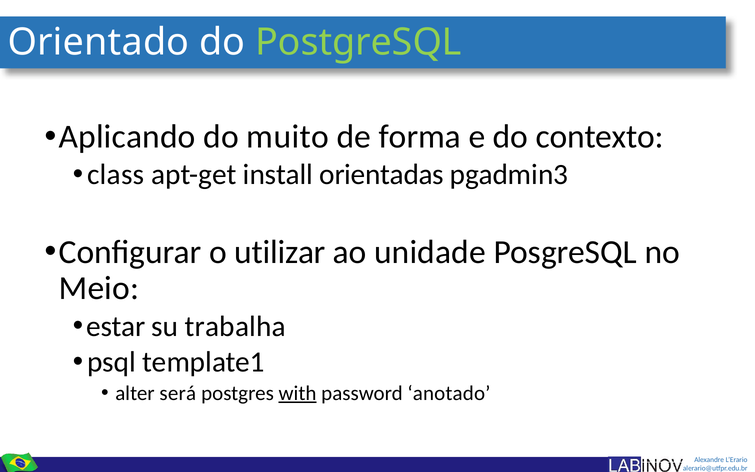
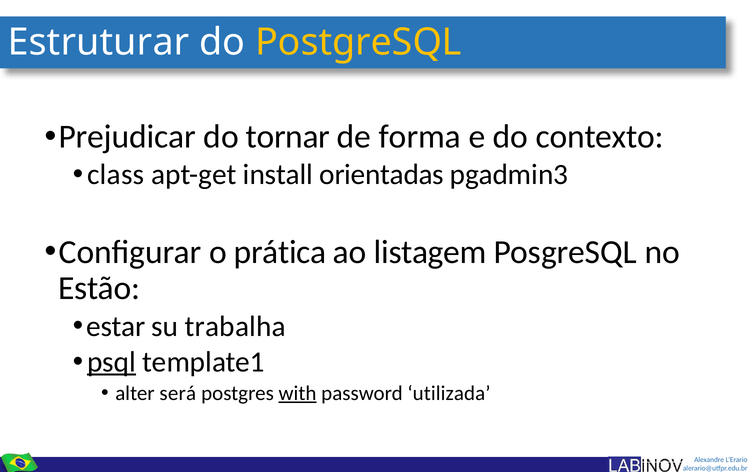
Orientado: Orientado -> Estruturar
PostgreSQL colour: light green -> yellow
Aplicando: Aplicando -> Prejudicar
muito: muito -> tornar
utilizar: utilizar -> prática
unidade: unidade -> listagem
Meio: Meio -> Estão
psql underline: none -> present
anotado: anotado -> utilizada
